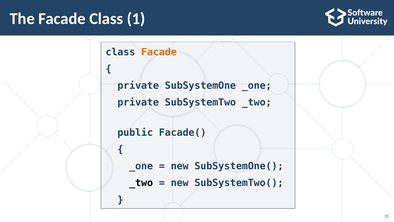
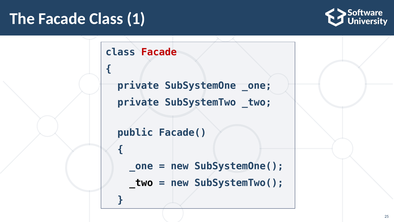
Facade at (159, 52) colour: orange -> red
